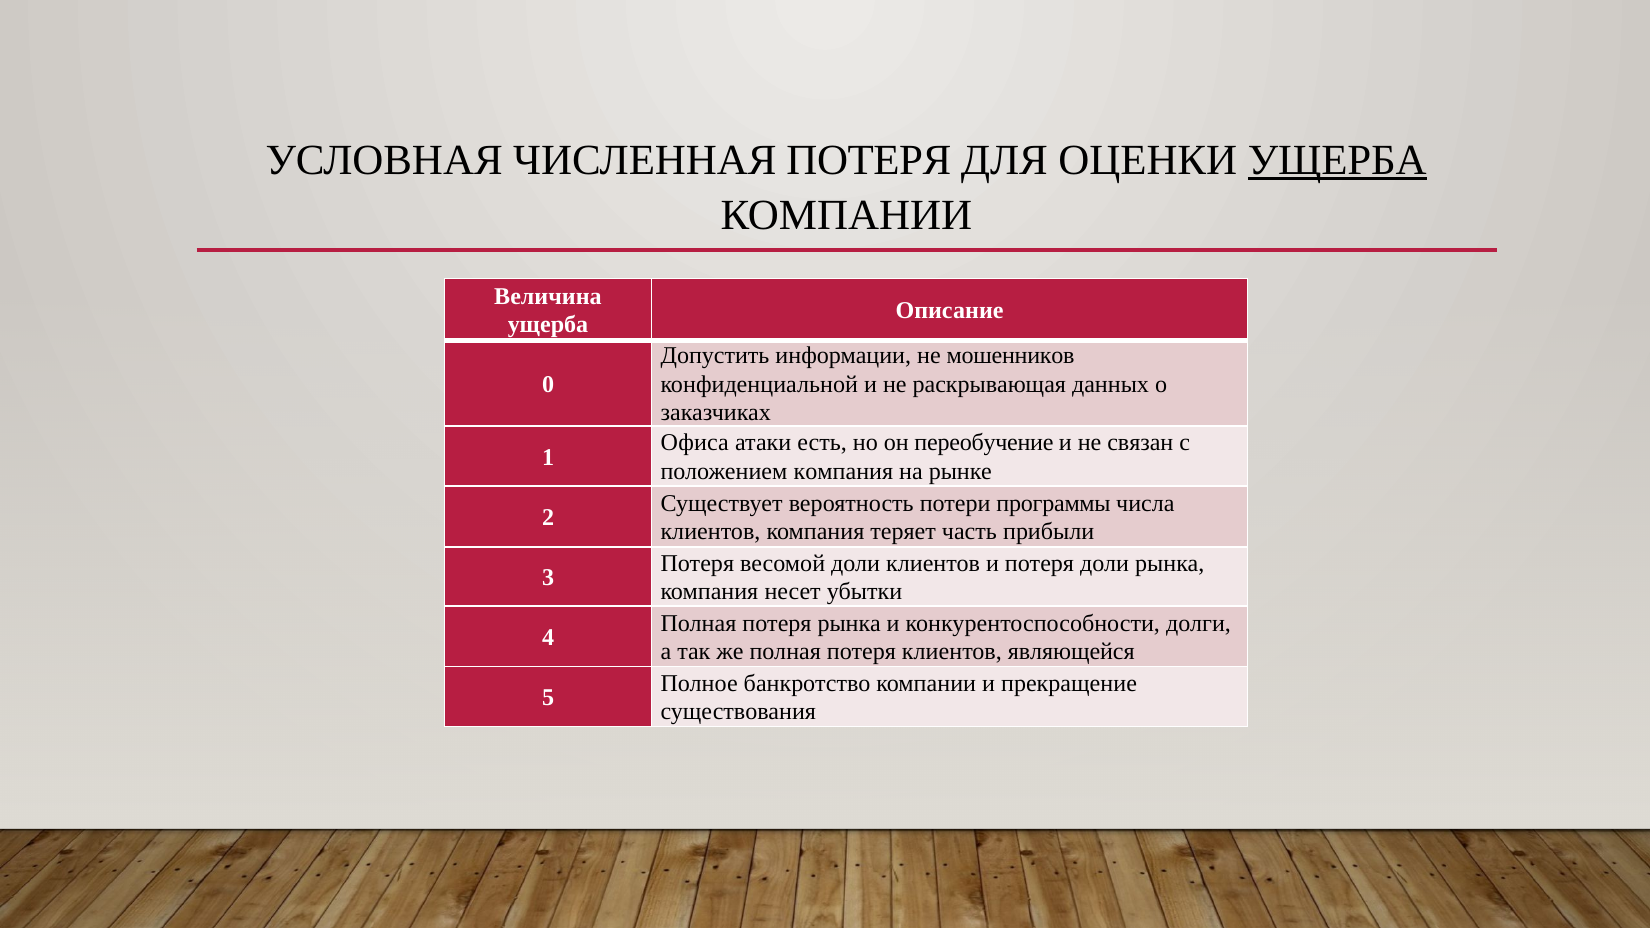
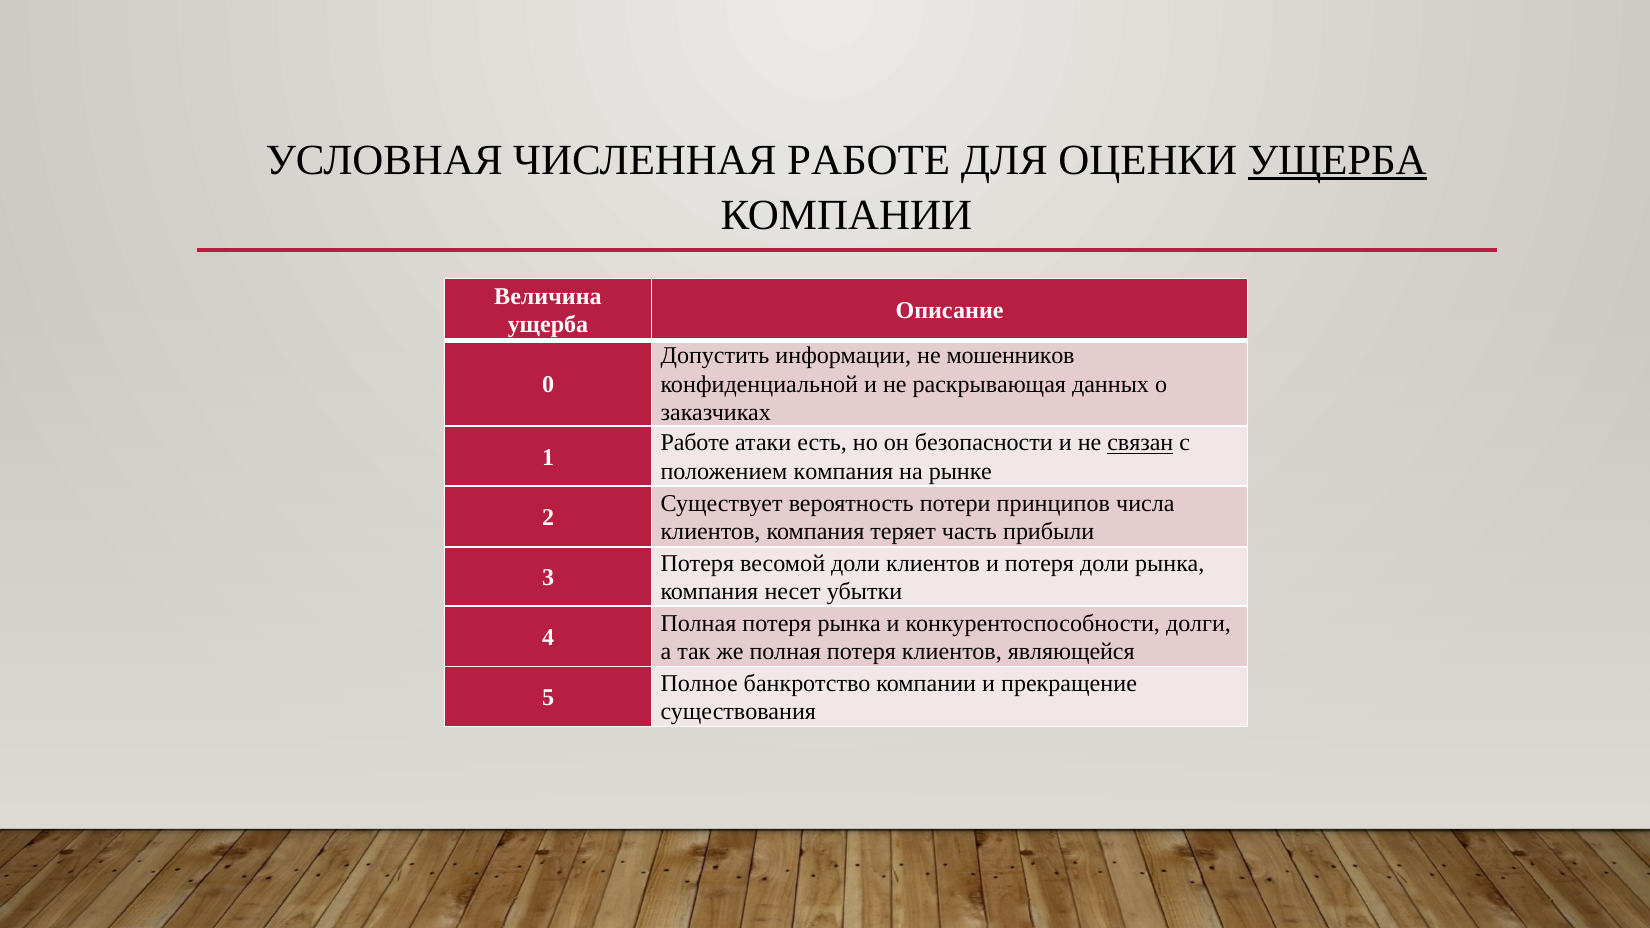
ЧИСЛЕННАЯ ПОТЕРЯ: ПОТЕРЯ -> РАБОТЕ
Офиса at (695, 443): Офиса -> Работе
переобучение: переобучение -> безопасности
связан underline: none -> present
программы: программы -> принципов
